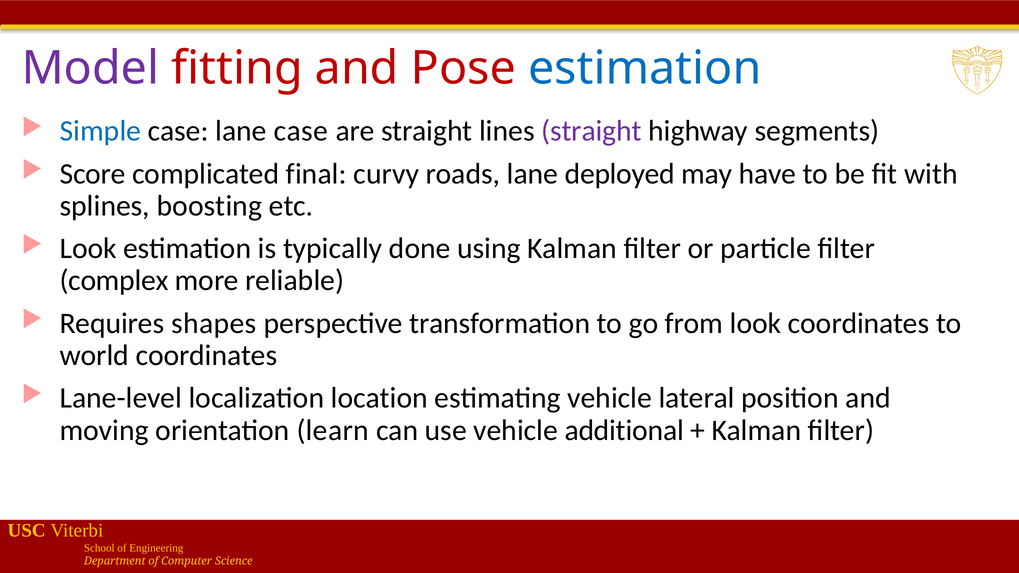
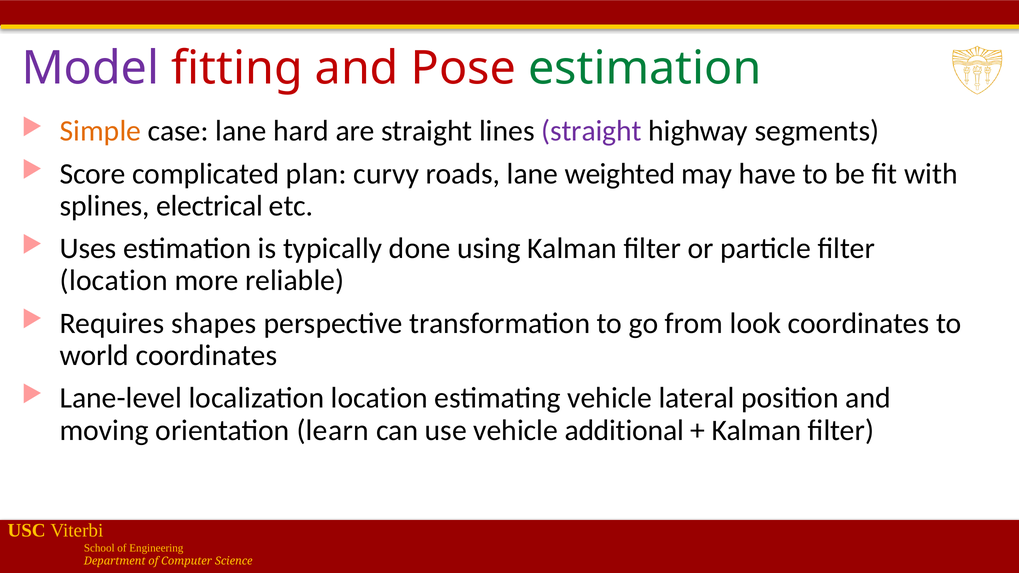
estimation at (645, 68) colour: blue -> green
Simple colour: blue -> orange
lane case: case -> hard
final: final -> plan
deployed: deployed -> weighted
boosting: boosting -> electrical
Look at (88, 249): Look -> Uses
complex at (114, 281): complex -> location
